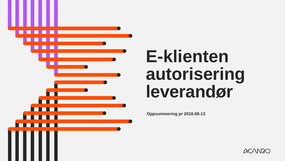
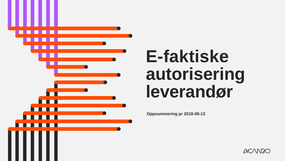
E-klienten: E-klienten -> E-faktiske
